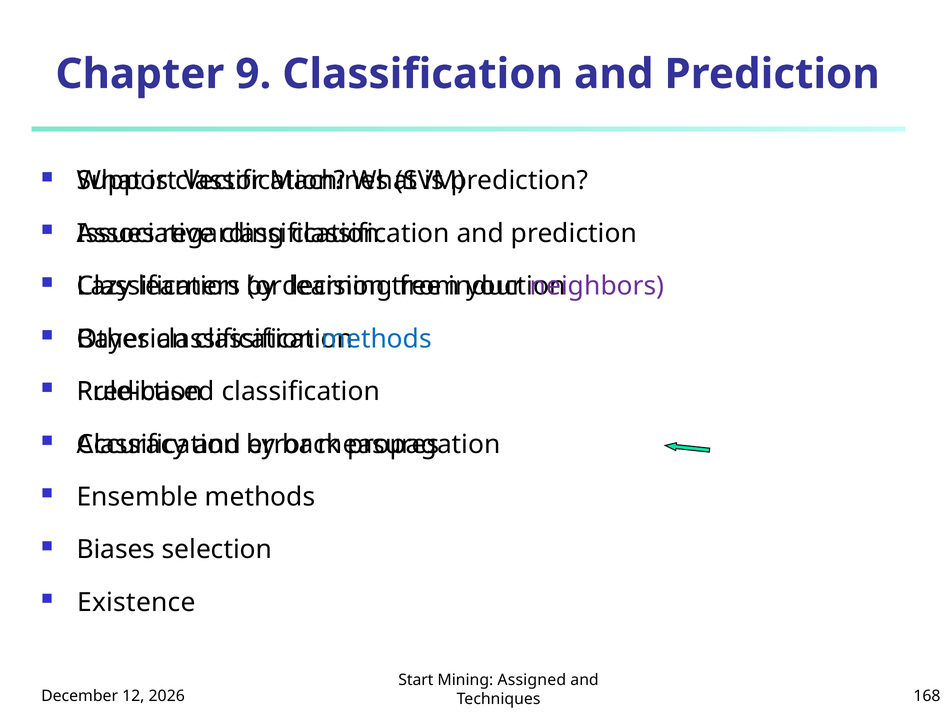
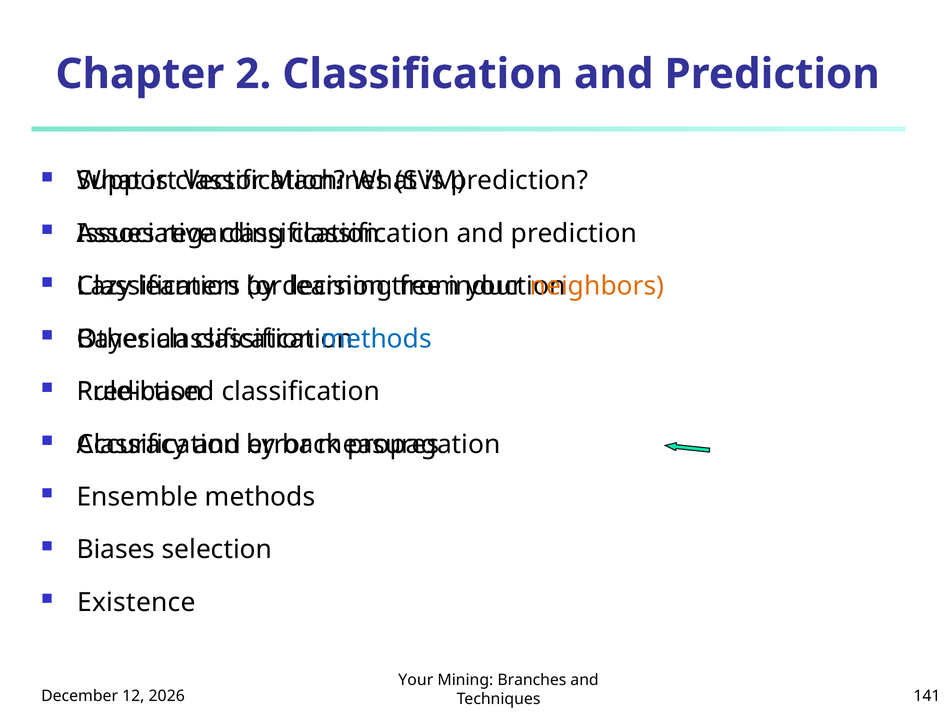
9: 9 -> 2
neighbors colour: purple -> orange
Start at (416, 680): Start -> Your
Assigned: Assigned -> Branches
168: 168 -> 141
